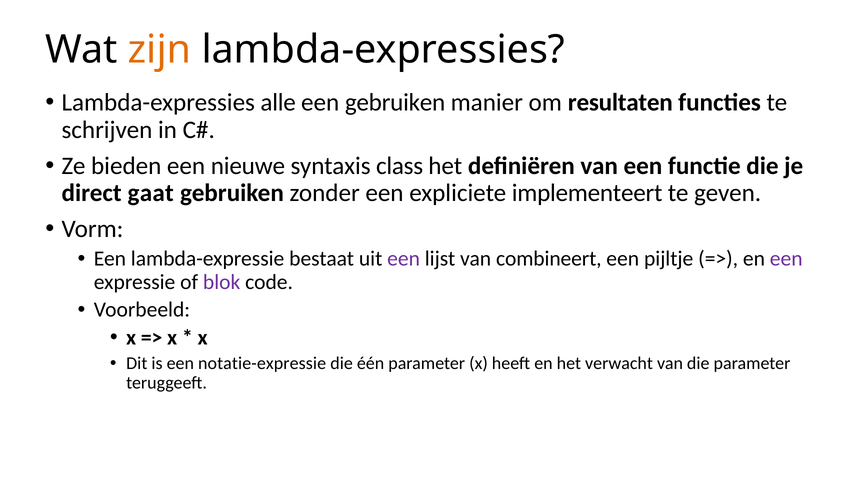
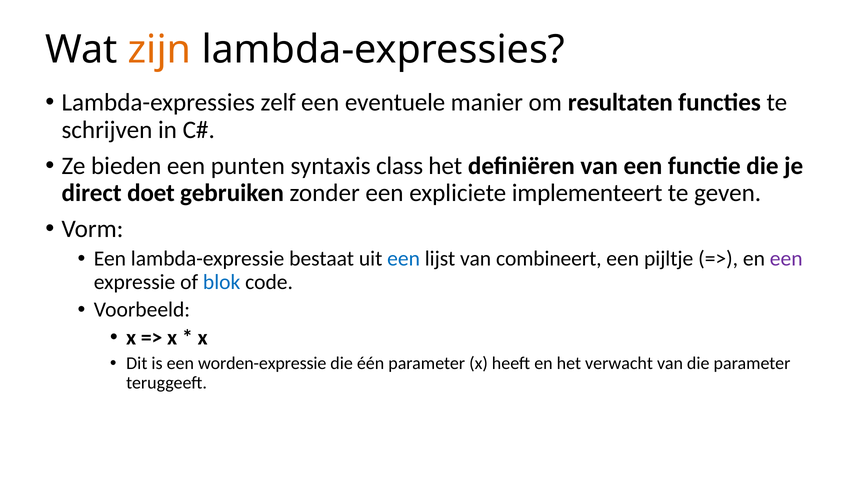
alle: alle -> zelf
een gebruiken: gebruiken -> eventuele
nieuwe: nieuwe -> punten
gaat: gaat -> doet
een at (404, 259) colour: purple -> blue
blok colour: purple -> blue
notatie-expressie: notatie-expressie -> worden-expressie
